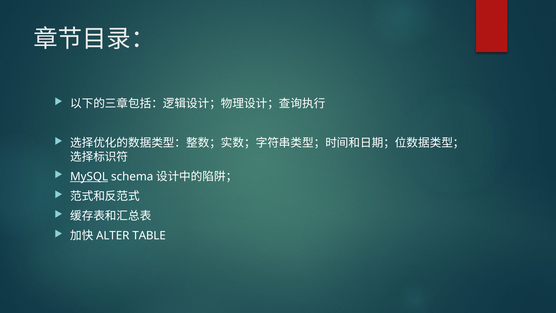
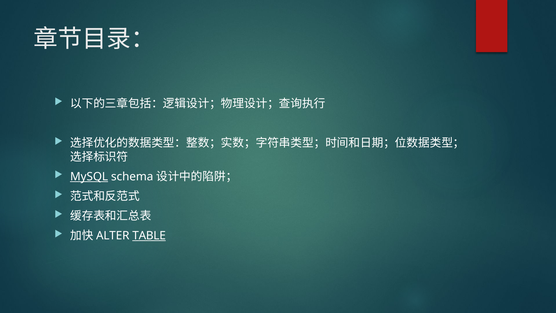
TABLE underline: none -> present
